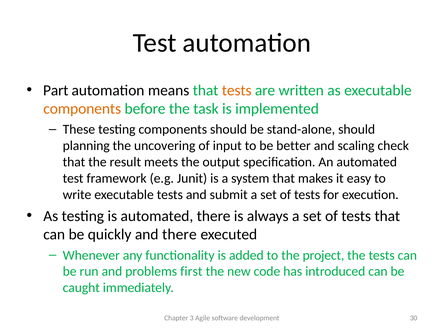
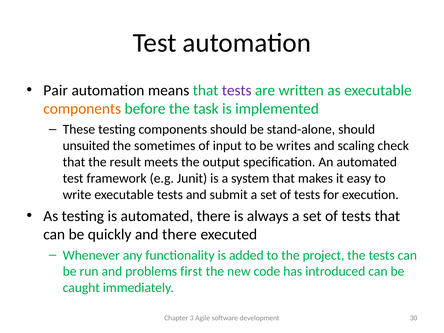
Part: Part -> Pair
tests at (237, 90) colour: orange -> purple
planning: planning -> unsuited
uncovering: uncovering -> sometimes
better: better -> writes
